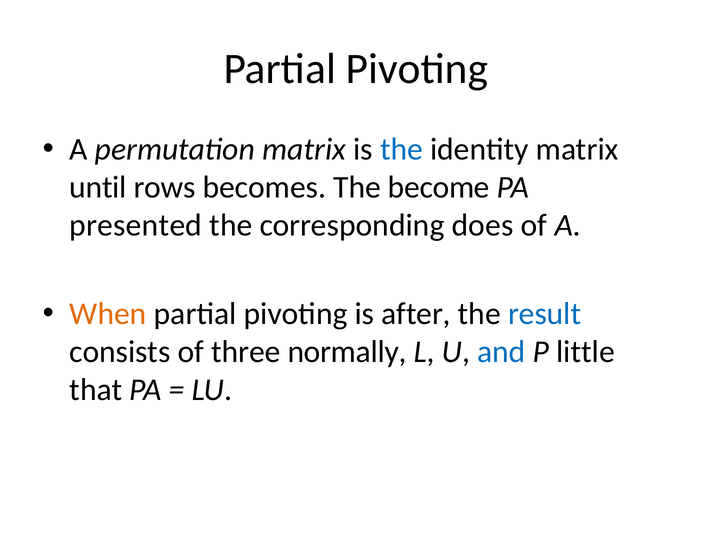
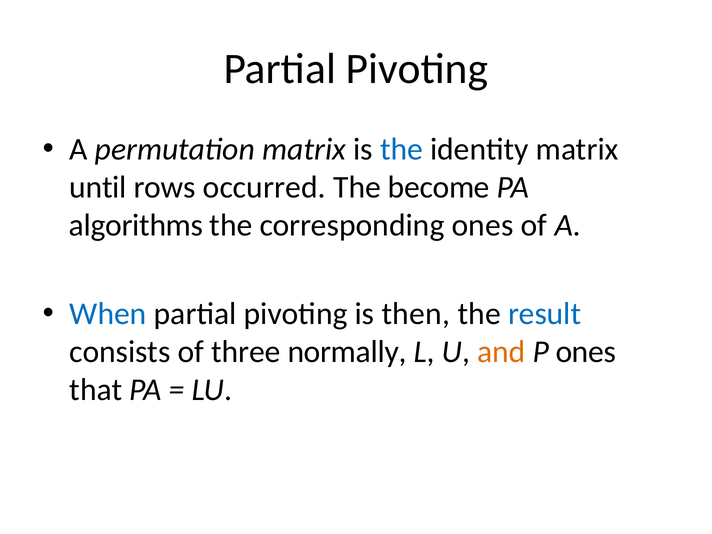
becomes: becomes -> occurred
presented: presented -> algorithms
corresponding does: does -> ones
When colour: orange -> blue
after: after -> then
and colour: blue -> orange
P little: little -> ones
